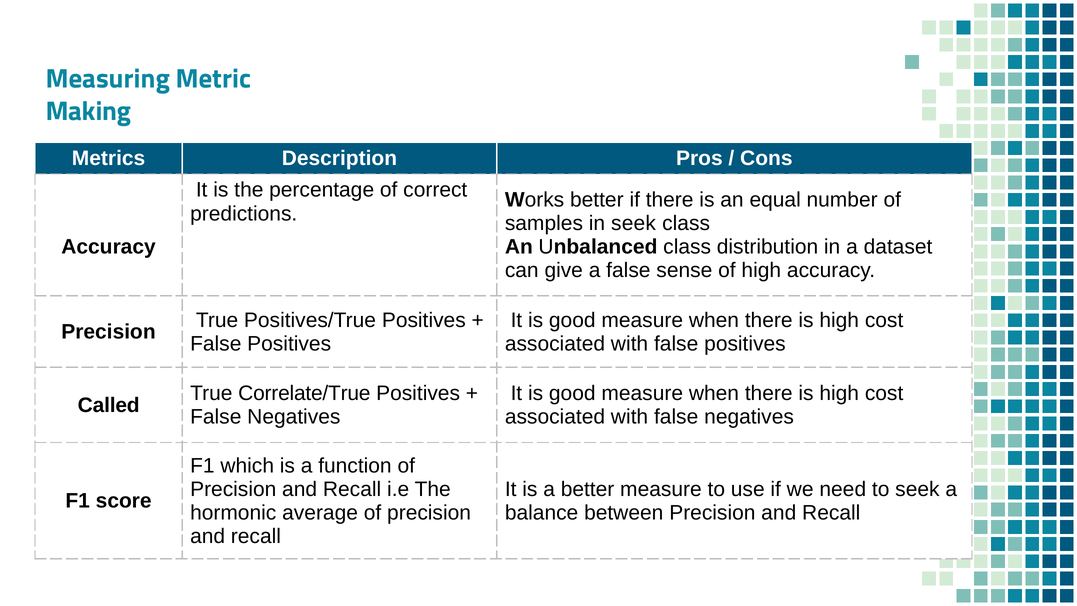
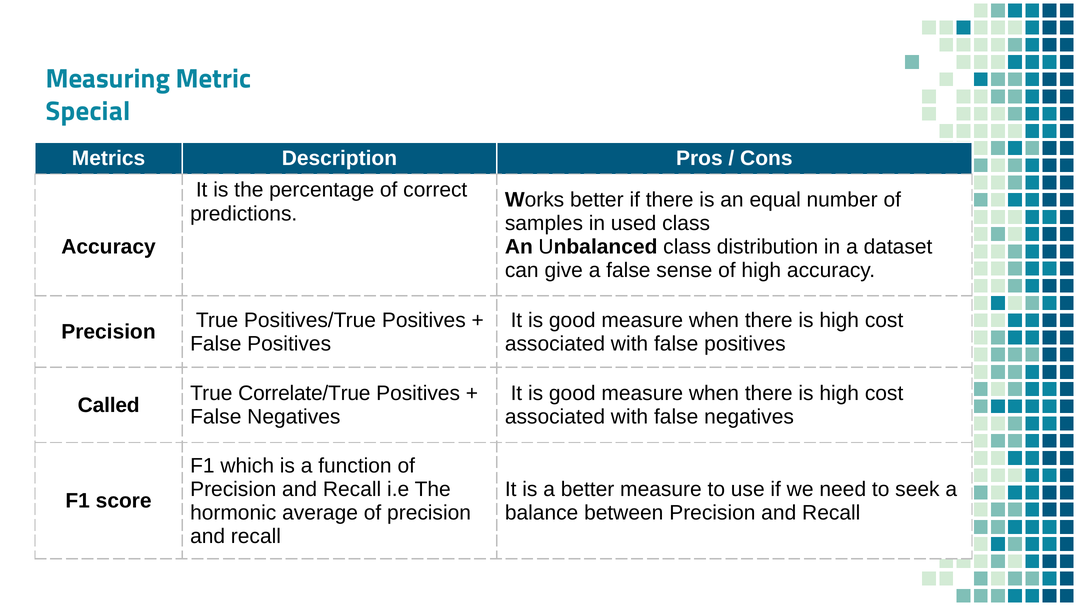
Making: Making -> Special
in seek: seek -> used
